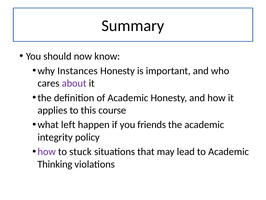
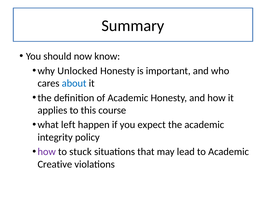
Instances: Instances -> Unlocked
about colour: purple -> blue
friends: friends -> expect
Thinking: Thinking -> Creative
